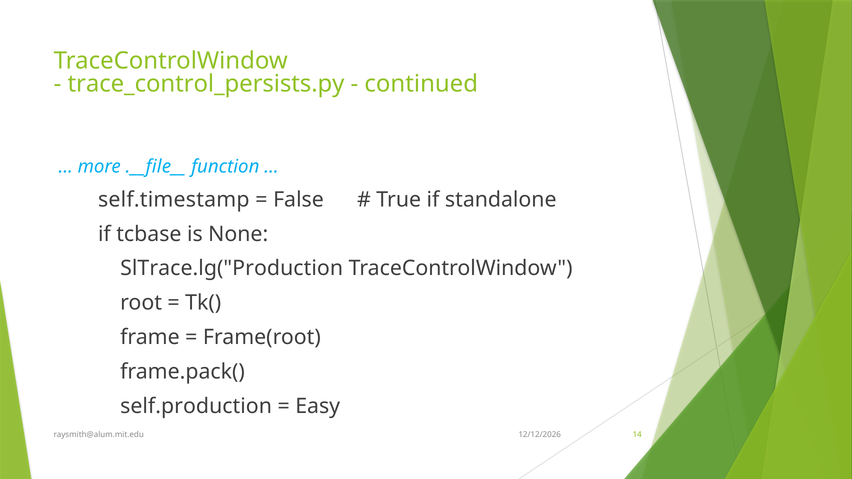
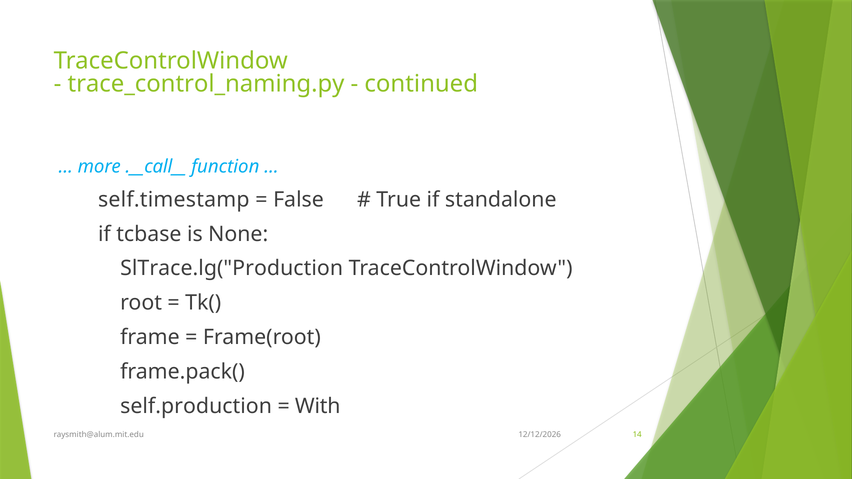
trace_control_persists.py: trace_control_persists.py -> trace_control_naming.py
.__file__: .__file__ -> .__call__
Easy: Easy -> With
